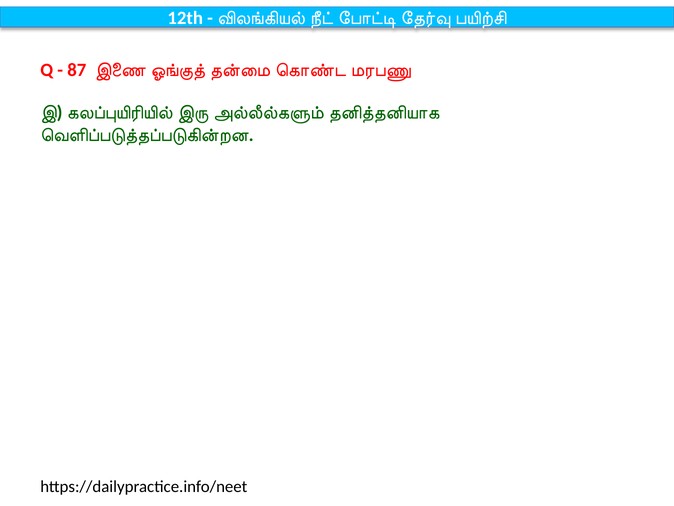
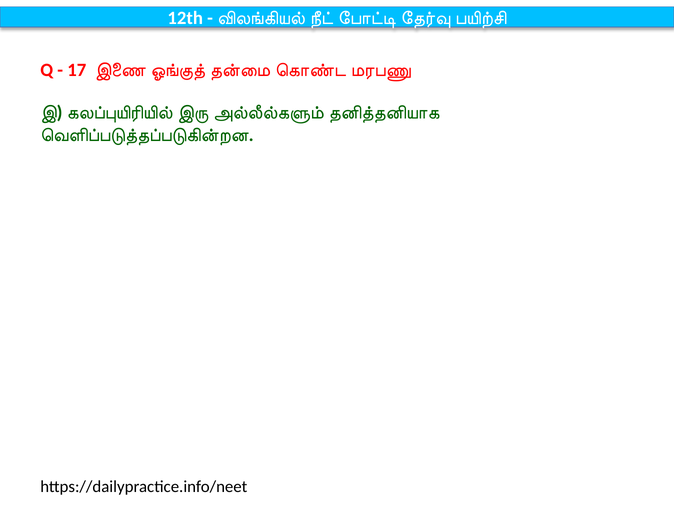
87: 87 -> 17
